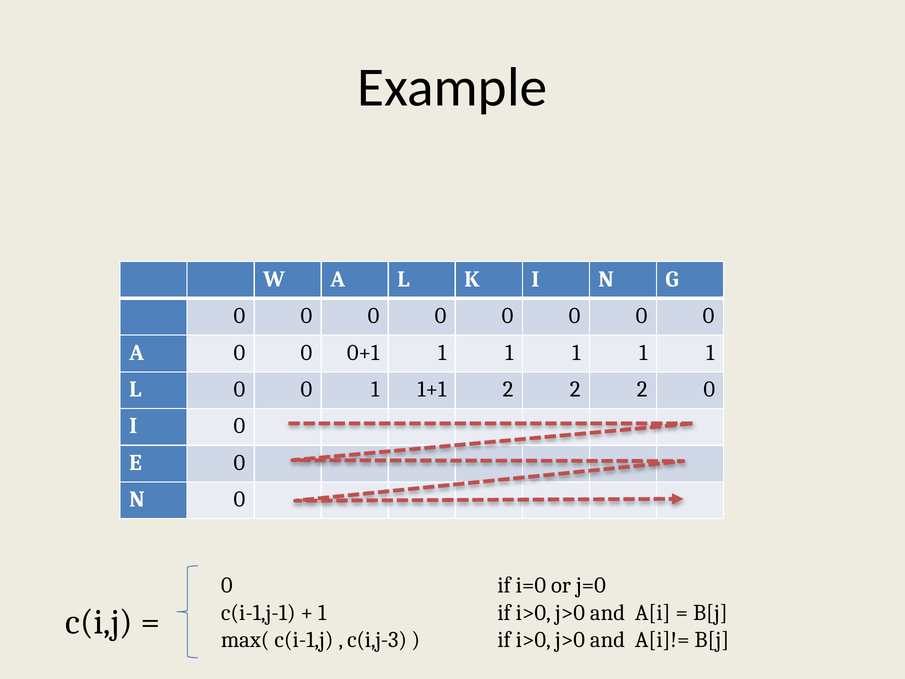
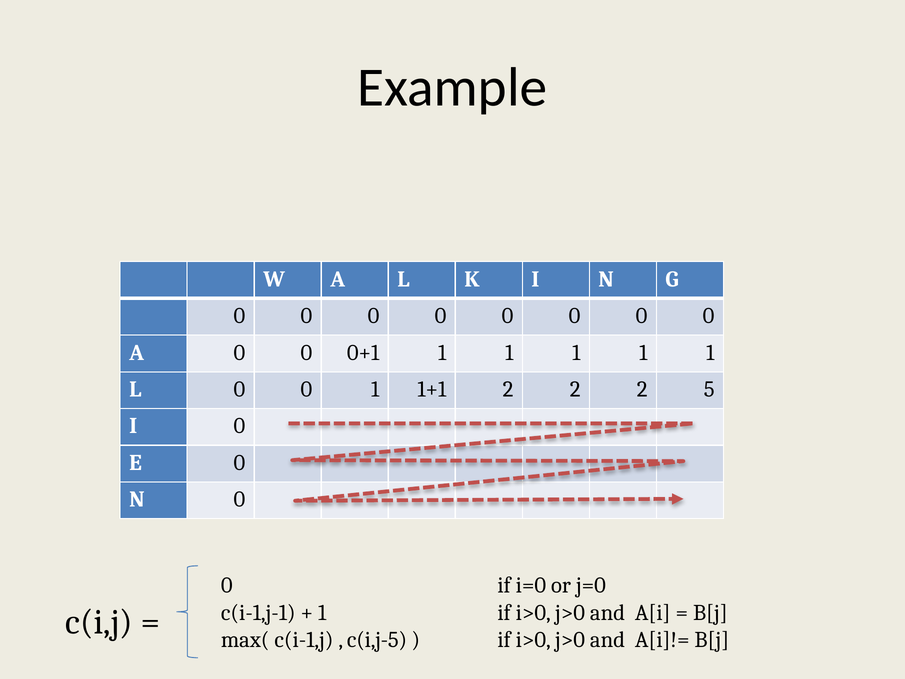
2 0: 0 -> 5
c(i,j-3: c(i,j-3 -> c(i,j-5
